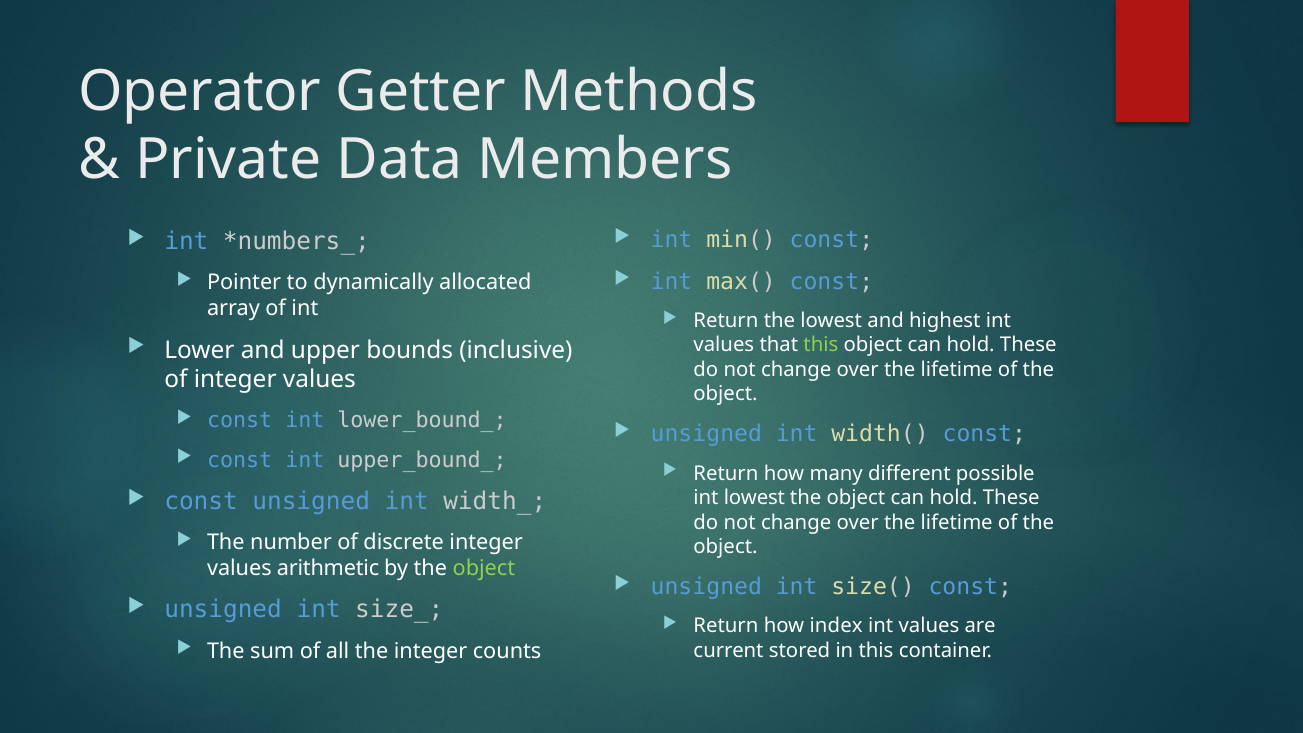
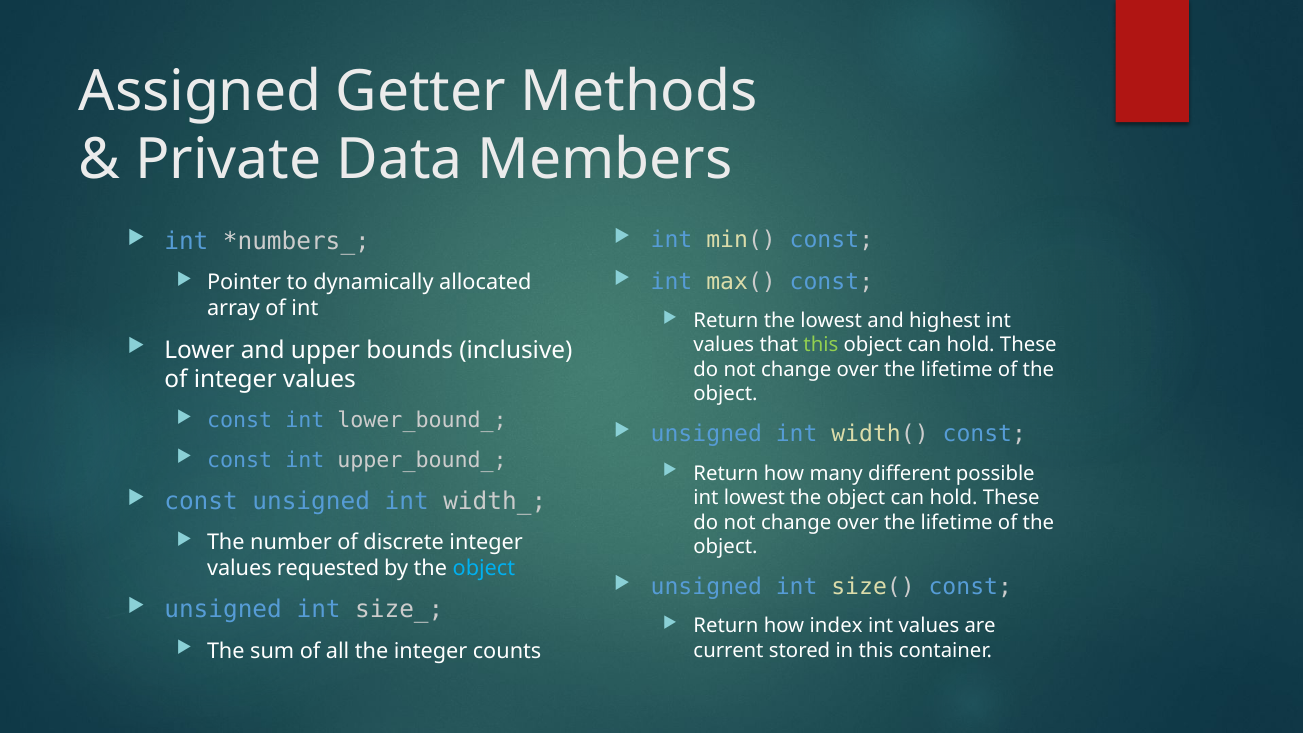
Operator: Operator -> Assigned
arithmetic: arithmetic -> requested
object at (484, 568) colour: light green -> light blue
